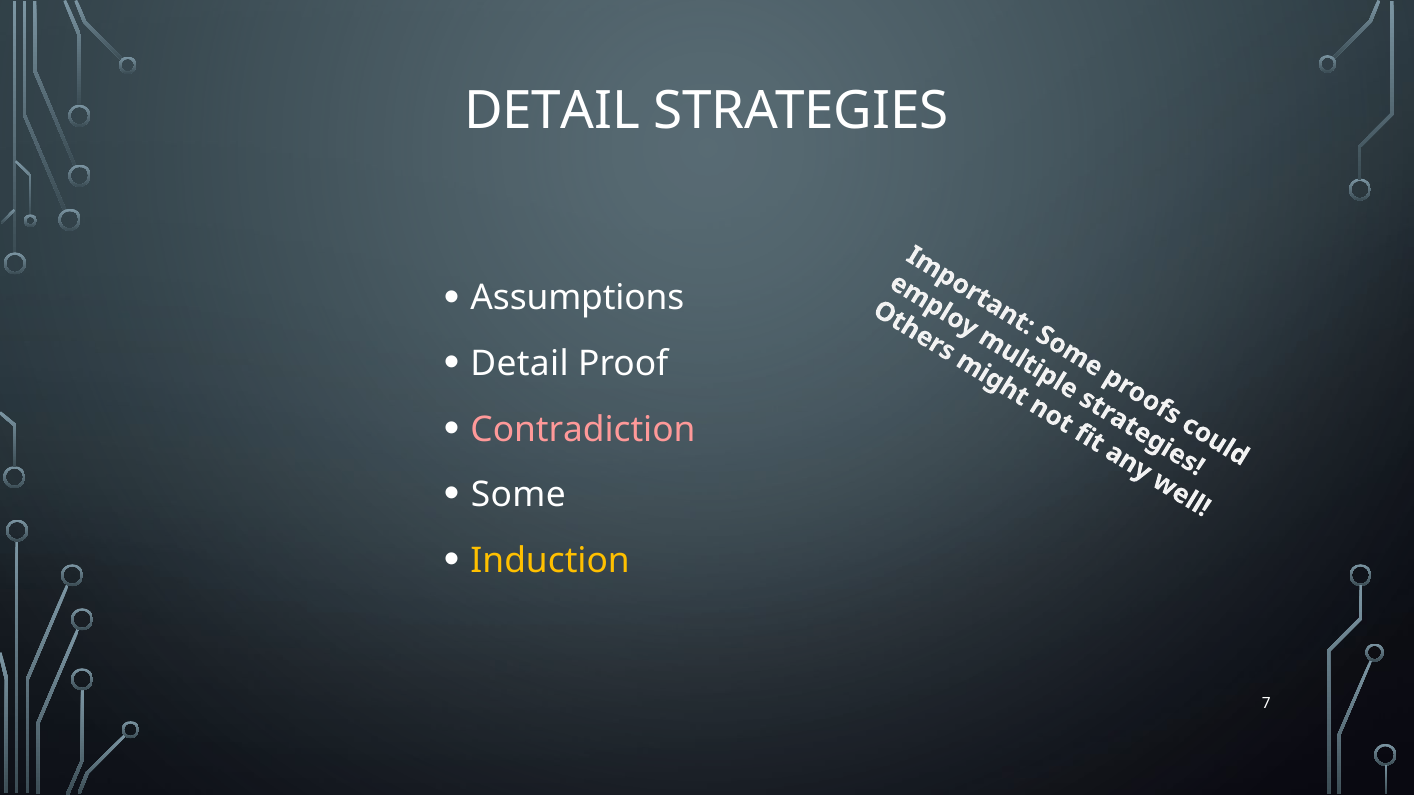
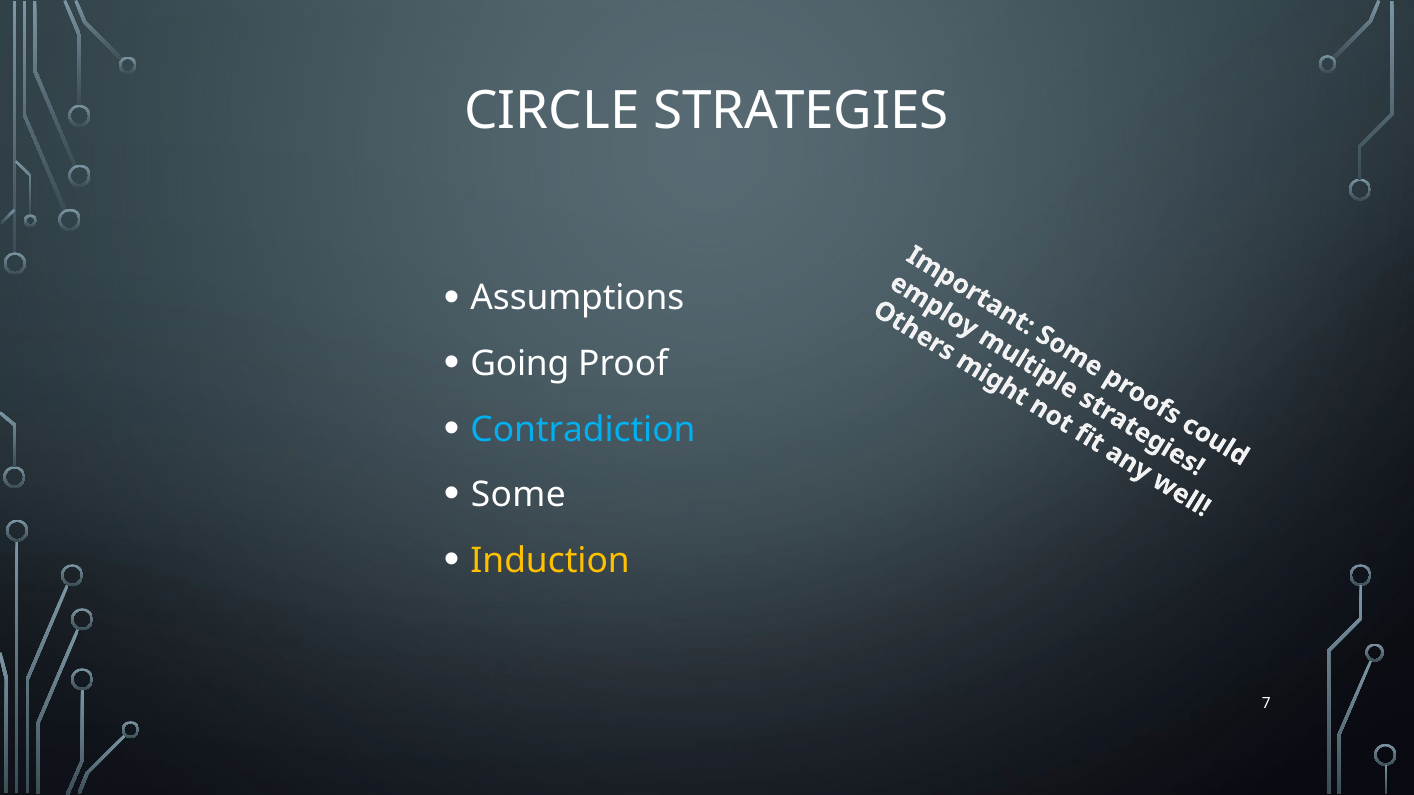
DETAIL at (552, 111): DETAIL -> CIRCLE
Detail at (520, 364): Detail -> Going
Contradiction colour: pink -> light blue
